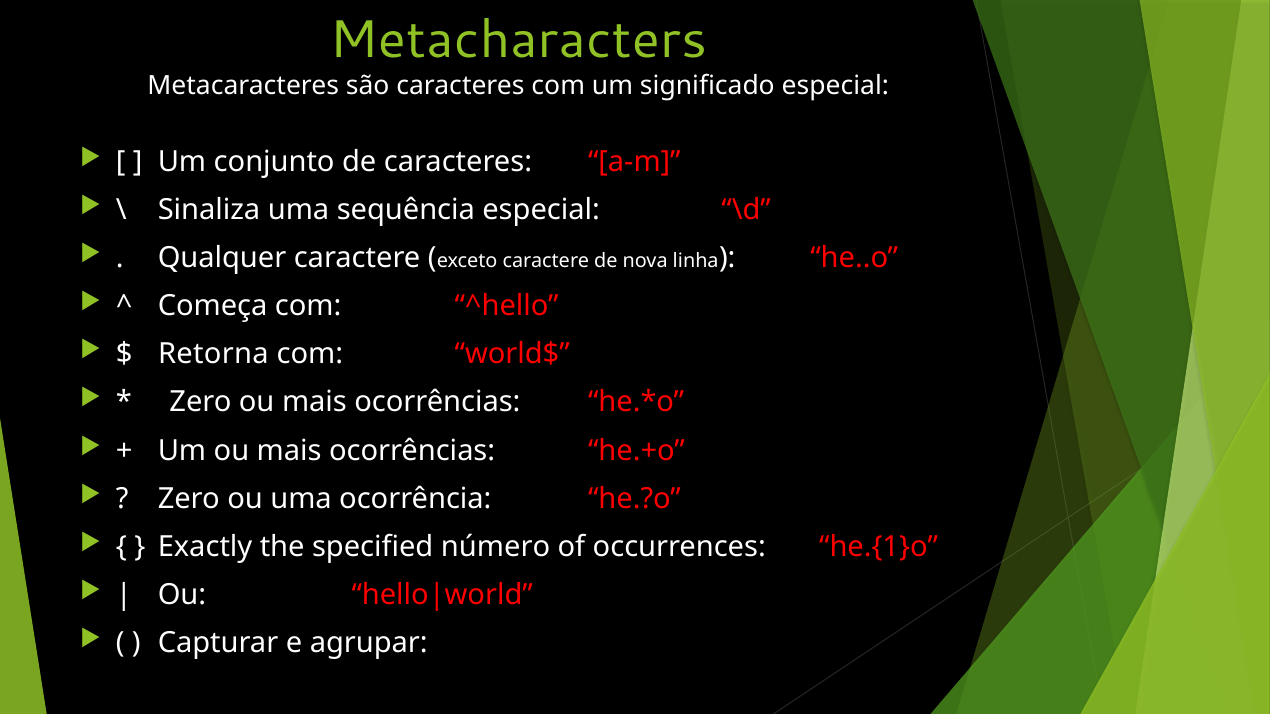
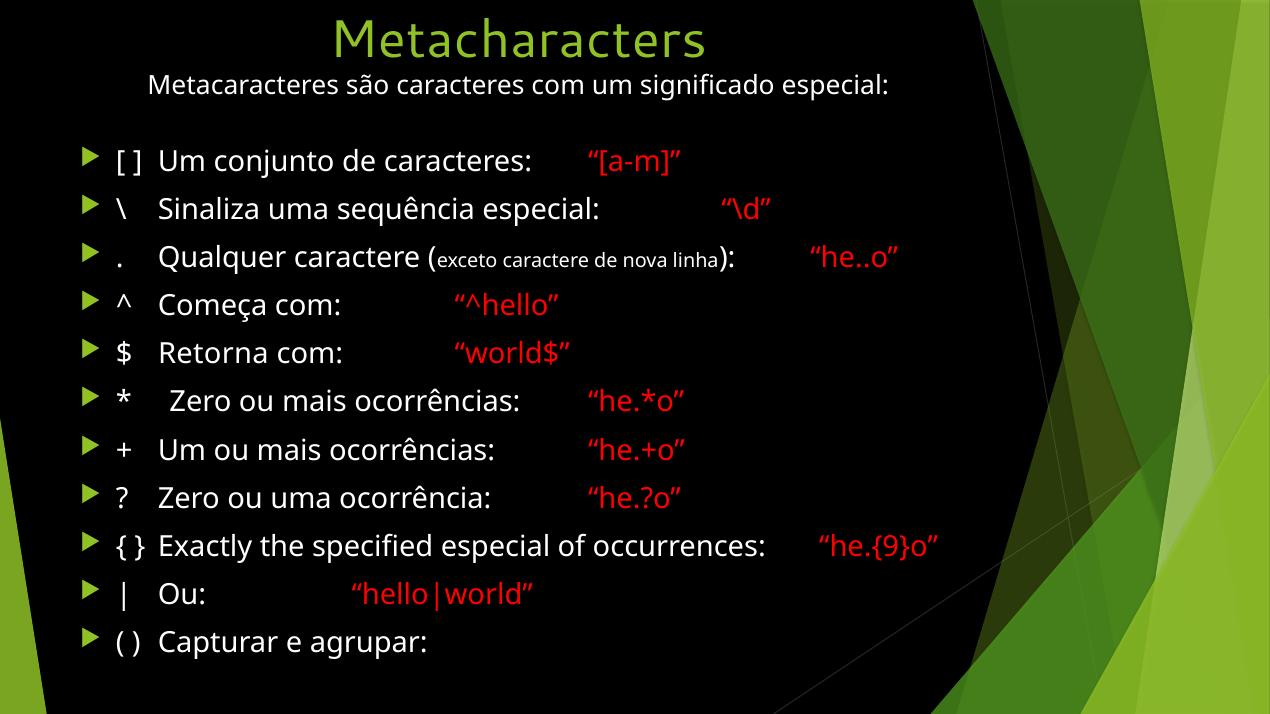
specified número: número -> especial
he.{1}o: he.{1}o -> he.{9}o
